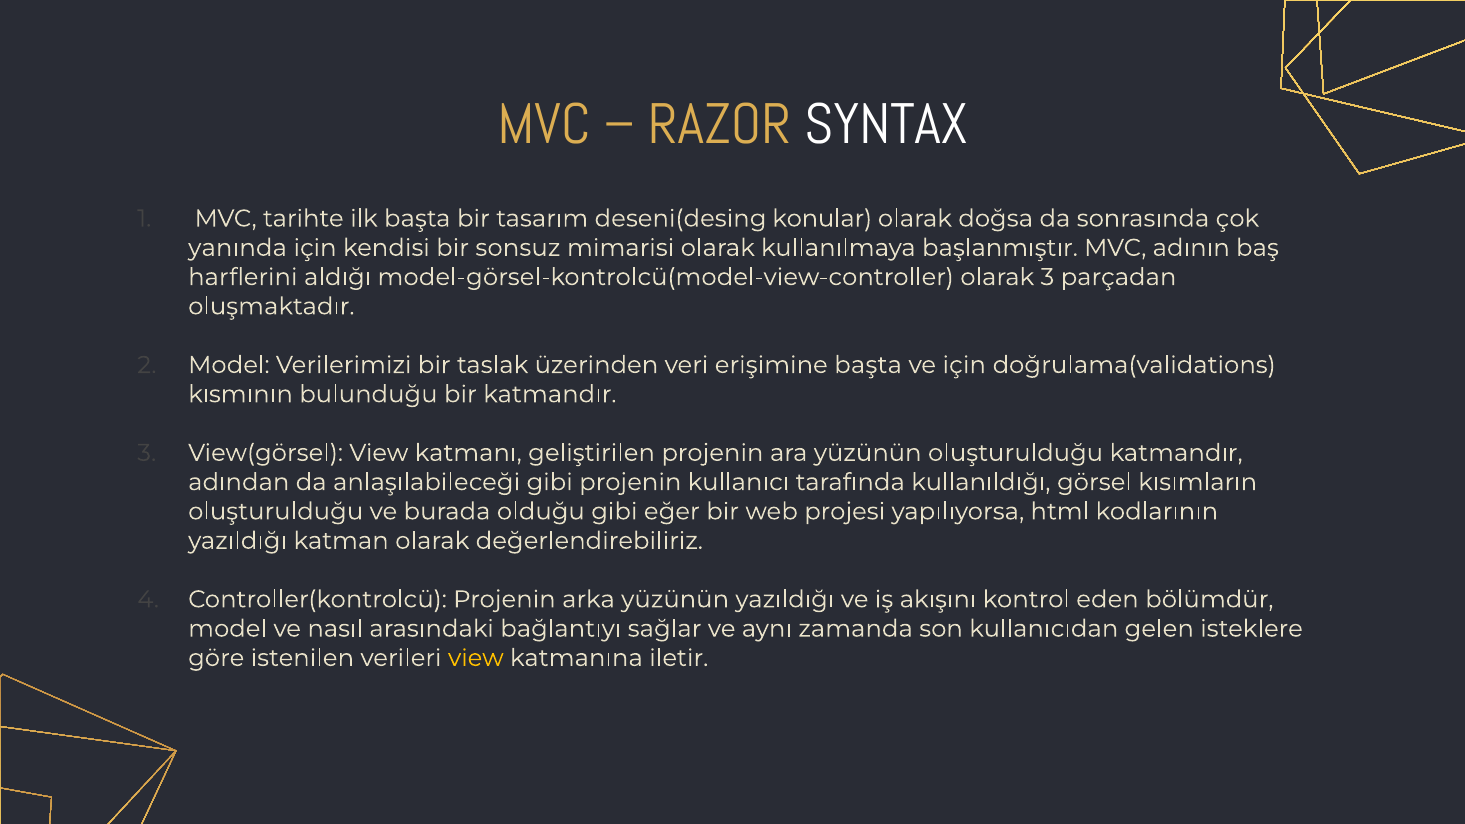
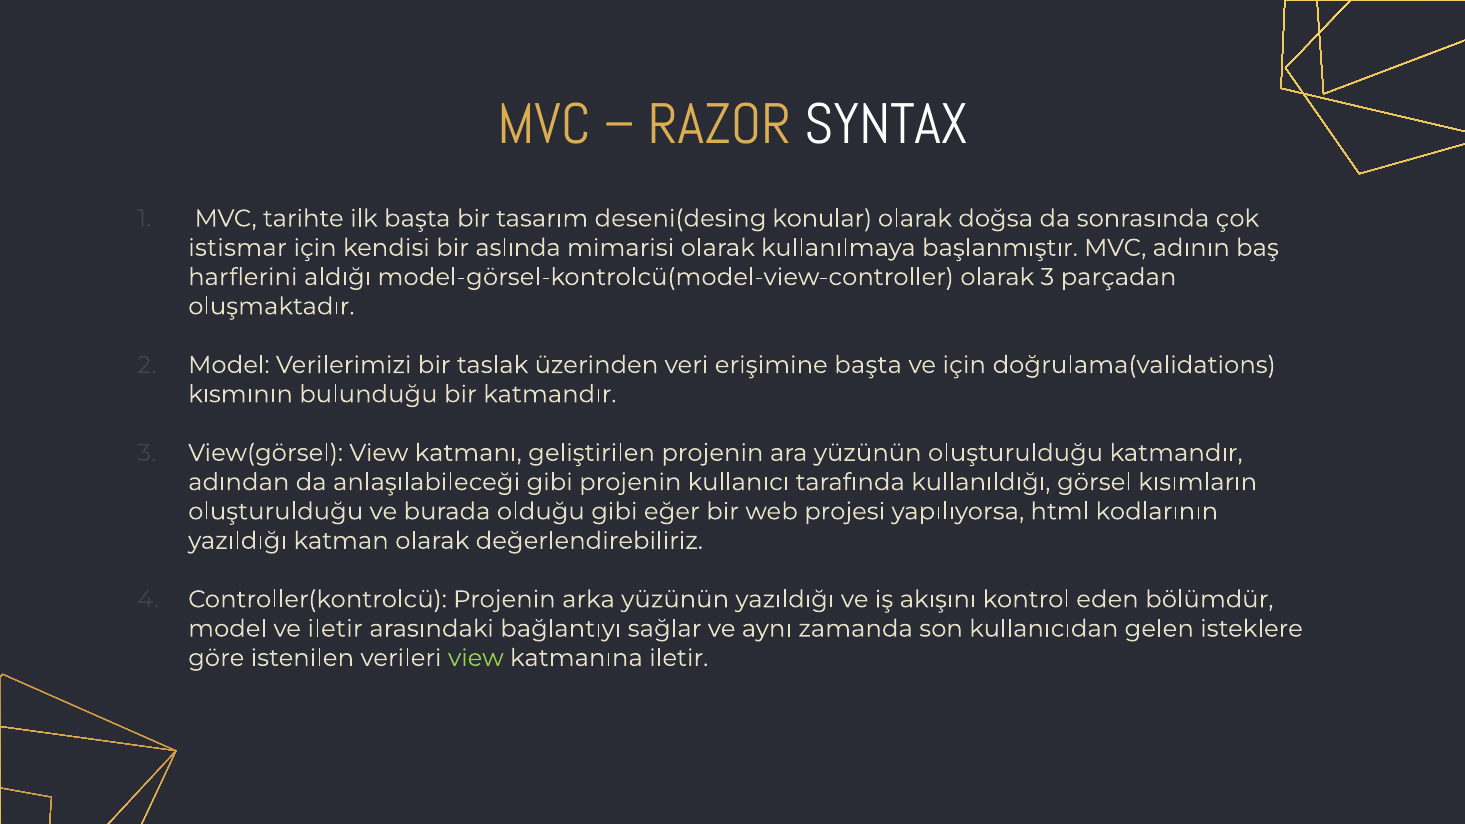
yanında: yanında -> istismar
sonsuz: sonsuz -> aslında
ve nasıl: nasıl -> iletir
view at (476, 658) colour: yellow -> light green
